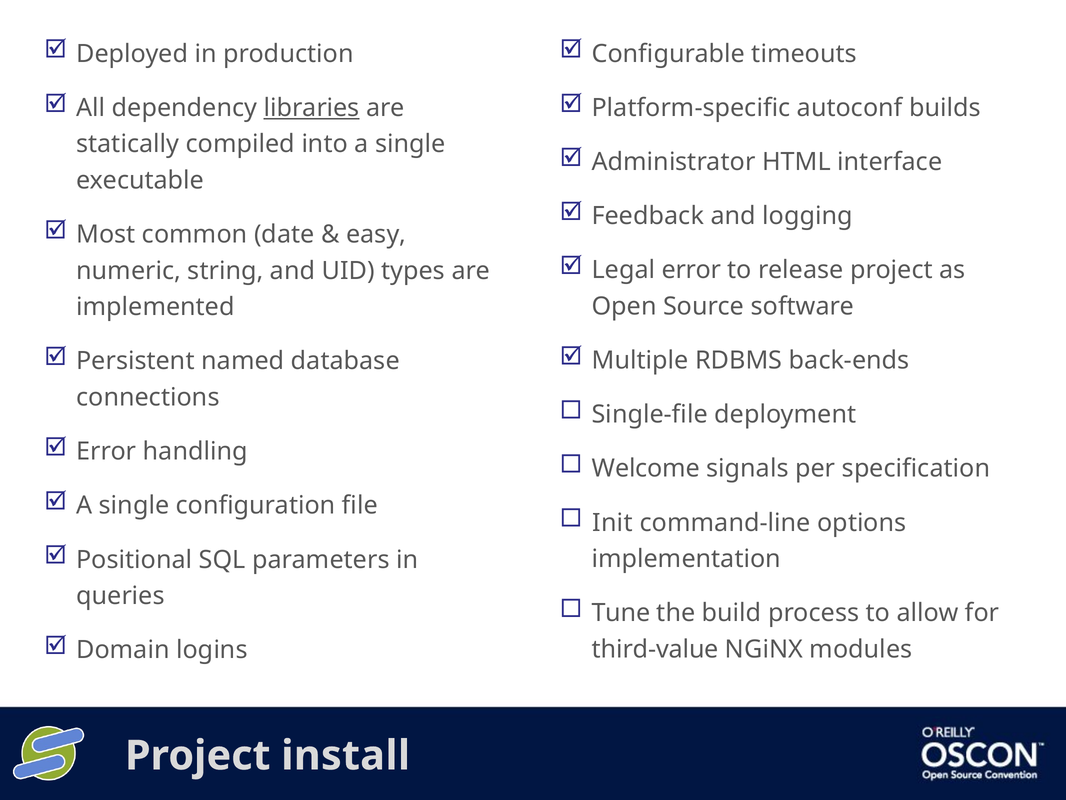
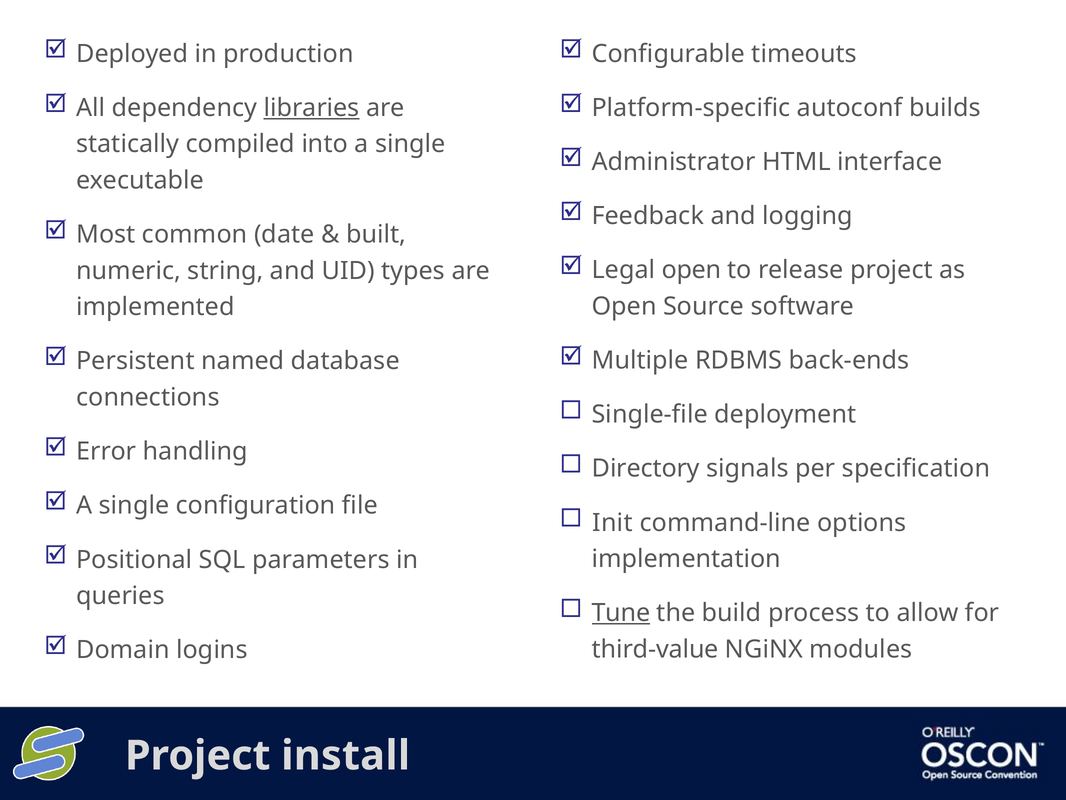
easy: easy -> built
Legal error: error -> open
Welcome: Welcome -> Directory
Tune underline: none -> present
